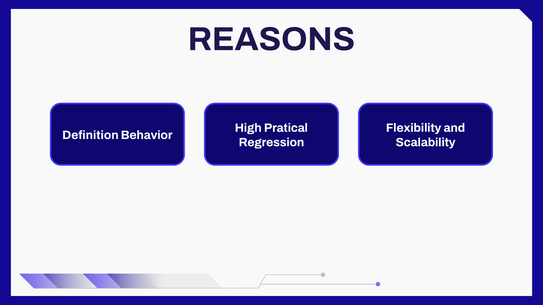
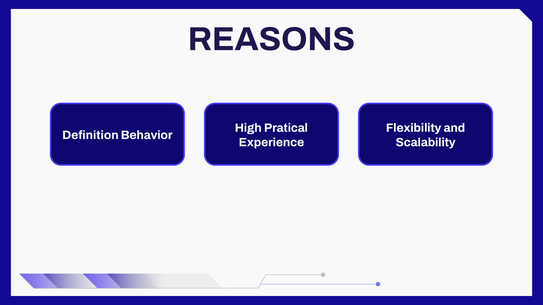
Regression: Regression -> Experience
